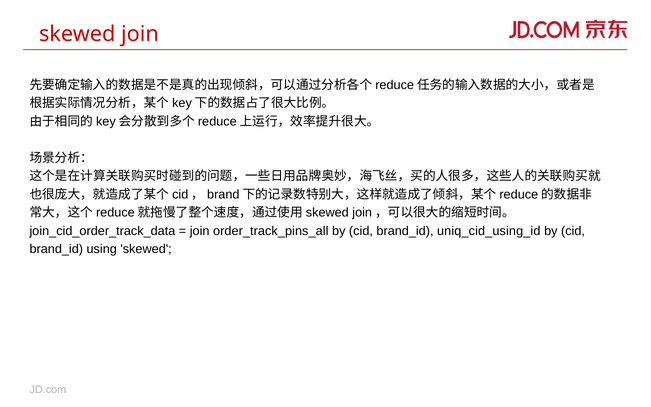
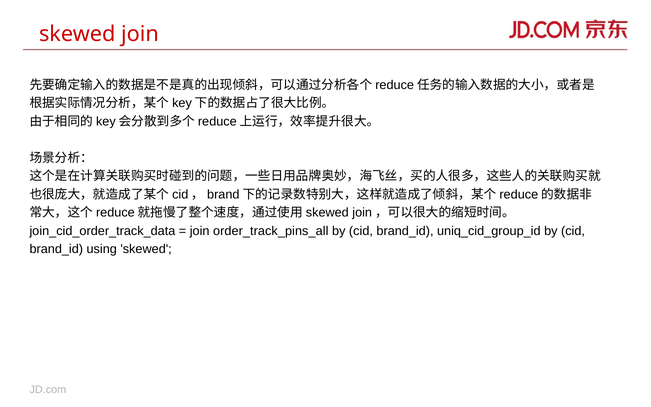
uniq_cid_using_id: uniq_cid_using_id -> uniq_cid_group_id
